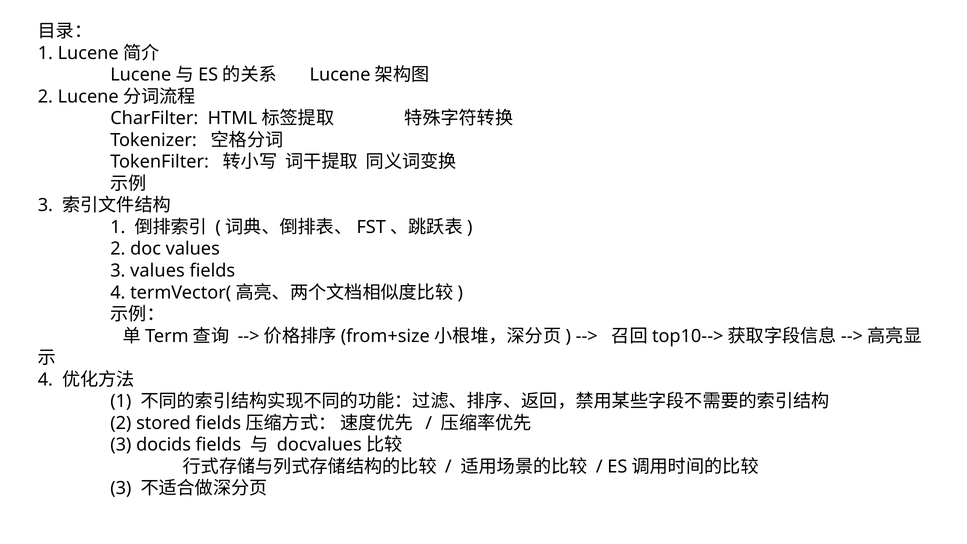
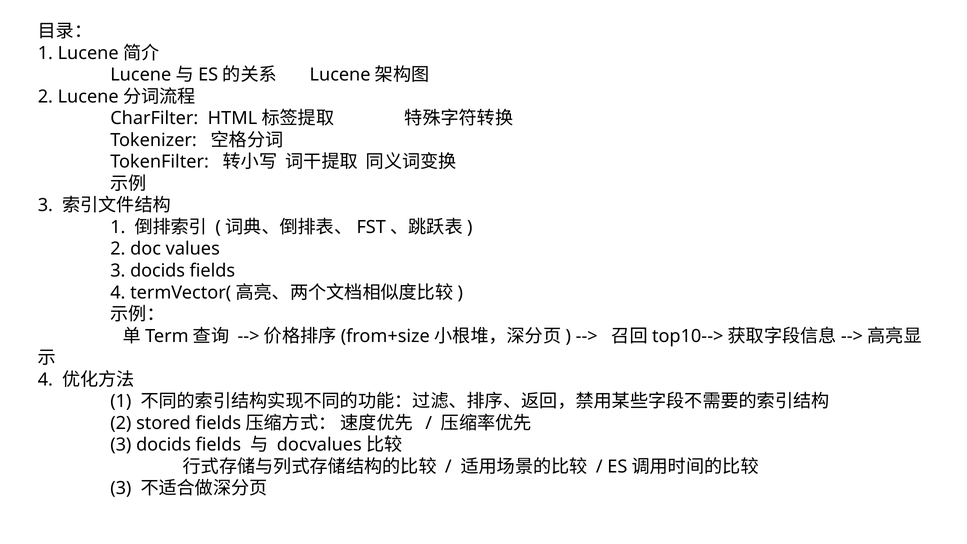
values at (157, 271): values -> docids
